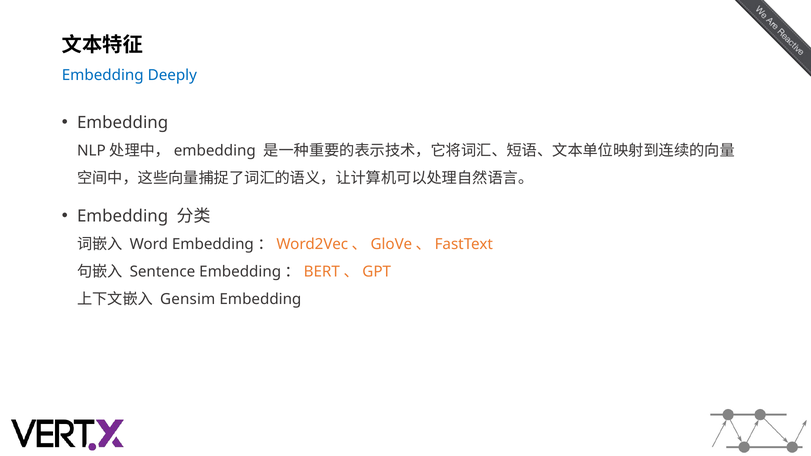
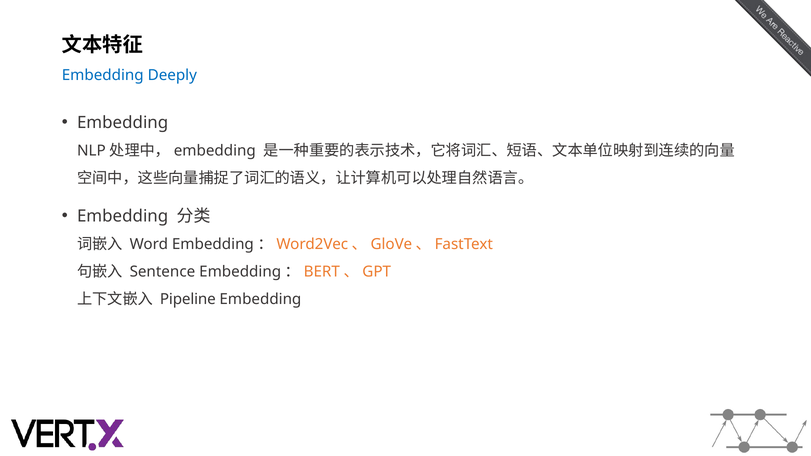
Gensim: Gensim -> Pipeline
